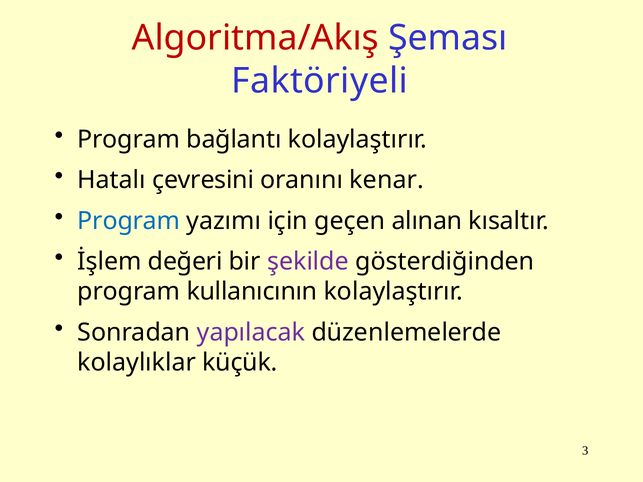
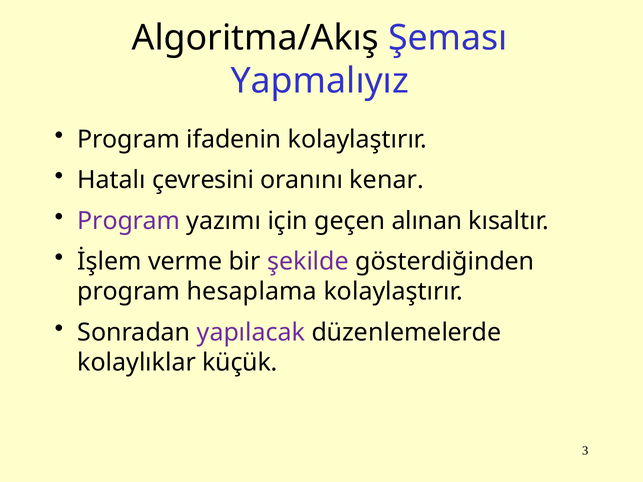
Algoritma/Akış colour: red -> black
Faktöriyeli: Faktöriyeli -> Yapmalıyız
bağlantı: bağlantı -> ifadenin
Program at (129, 221) colour: blue -> purple
değeri: değeri -> verme
kullanıcının: kullanıcının -> hesaplama
